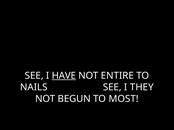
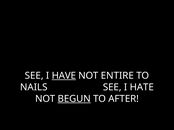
THEY: THEY -> HATE
BEGUN underline: none -> present
MOST: MOST -> AFTER
